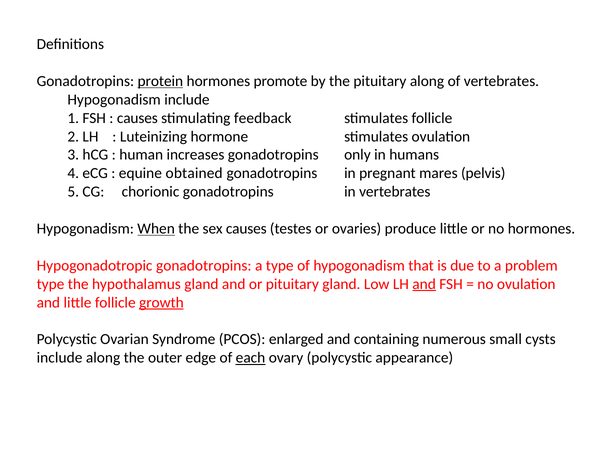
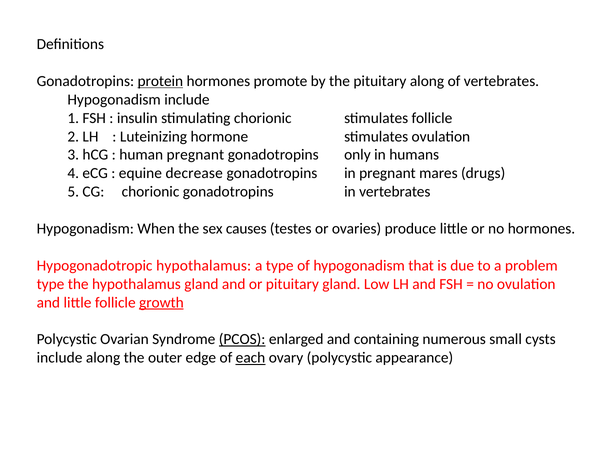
causes at (137, 118): causes -> insulin
stimulating feedback: feedback -> chorionic
human increases: increases -> pregnant
obtained: obtained -> decrease
pelvis: pelvis -> drugs
When underline: present -> none
Hypogonadotropic gonadotropins: gonadotropins -> hypothalamus
and at (424, 284) underline: present -> none
PCOS underline: none -> present
